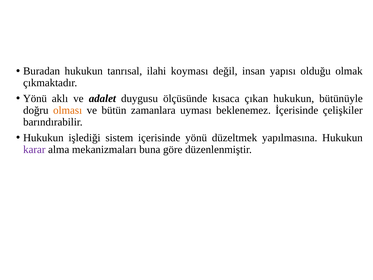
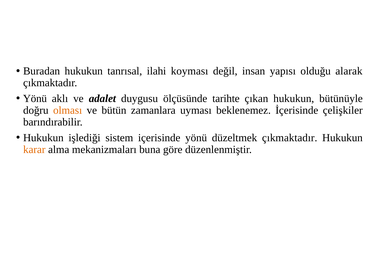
olmak: olmak -> alarak
kısaca: kısaca -> tarihte
düzeltmek yapılmasına: yapılmasına -> çıkmaktadır
karar colour: purple -> orange
